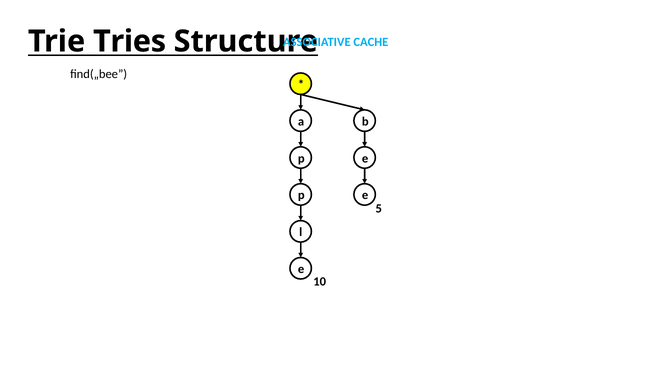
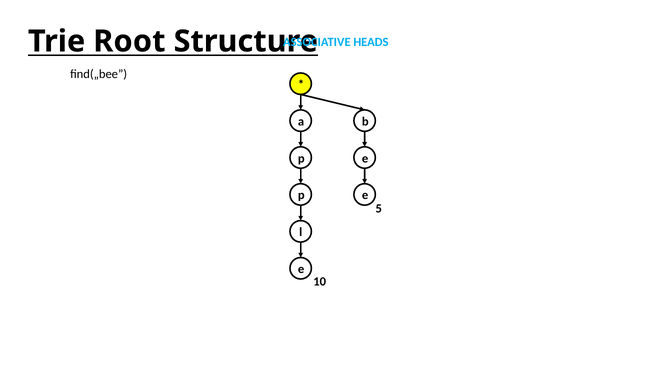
Tries: Tries -> Root
CACHE: CACHE -> HEADS
